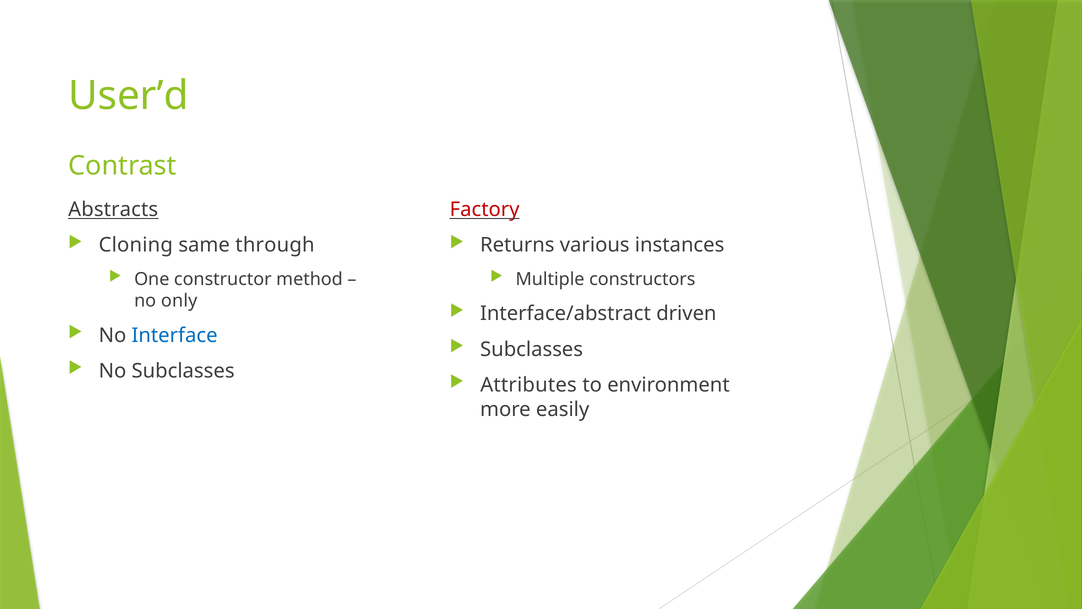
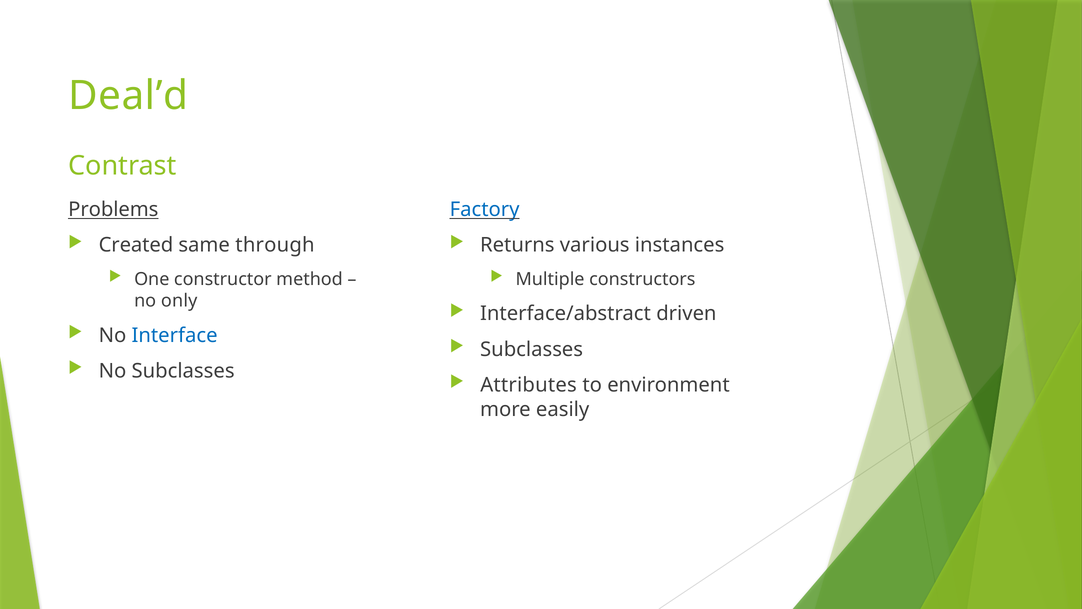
User’d: User’d -> Deal’d
Abstracts: Abstracts -> Problems
Factory colour: red -> blue
Cloning: Cloning -> Created
